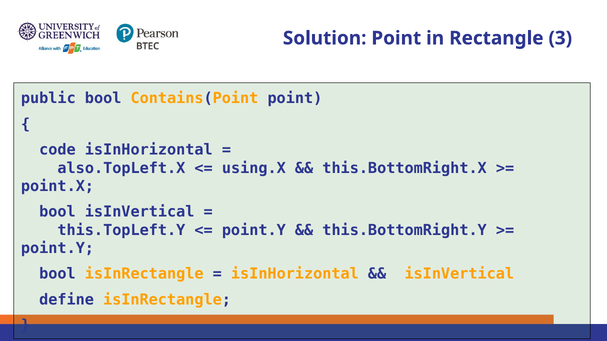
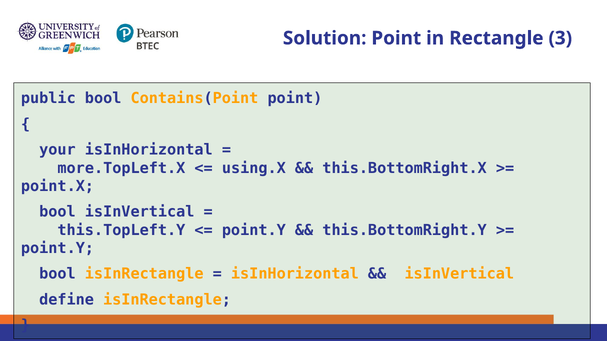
code: code -> your
also.TopLeft.X: also.TopLeft.X -> more.TopLeft.X
